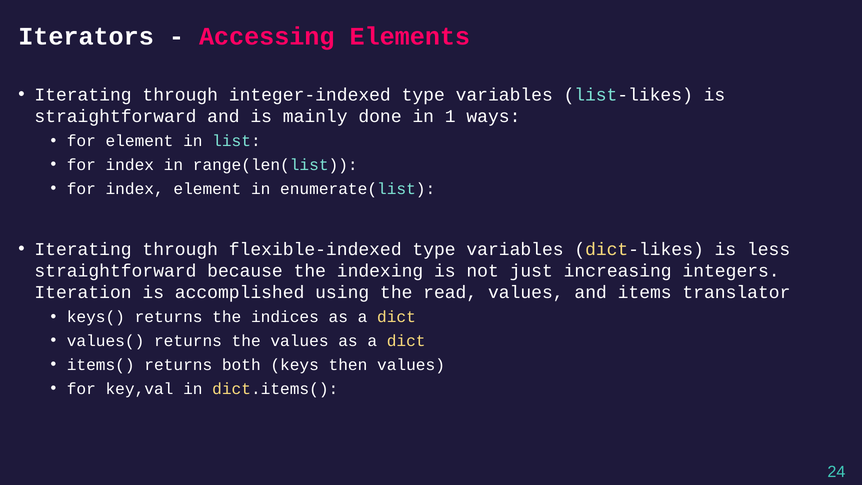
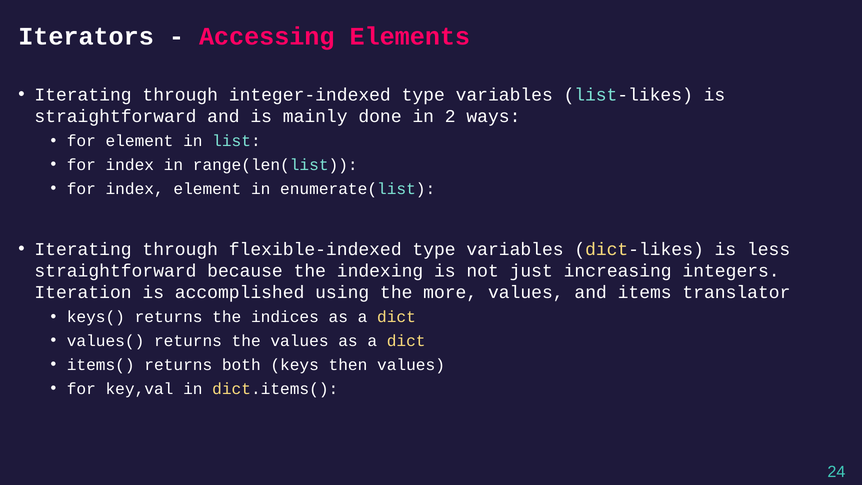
1: 1 -> 2
read: read -> more
